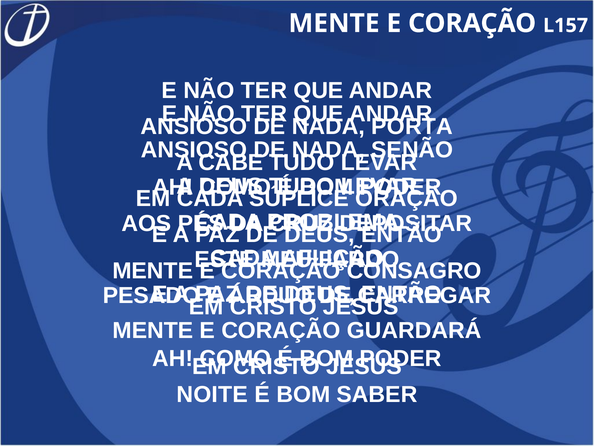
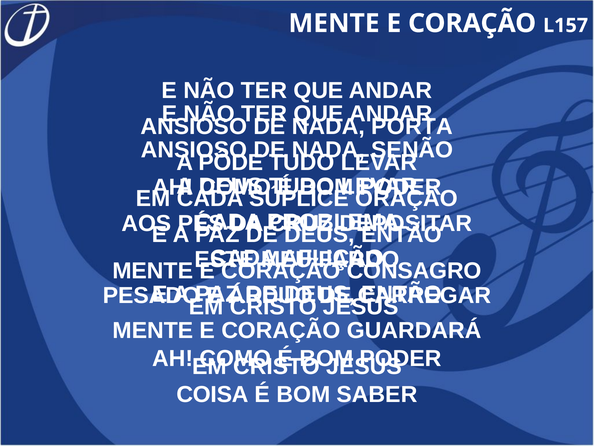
CABE: CABE -> PÔDE
NOITE: NOITE -> COISA
